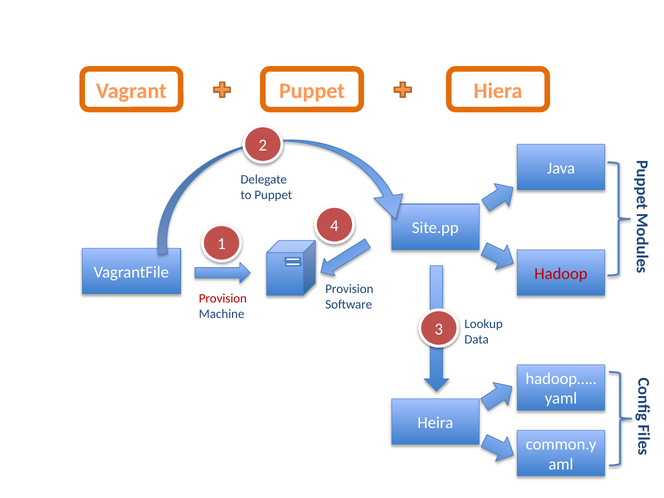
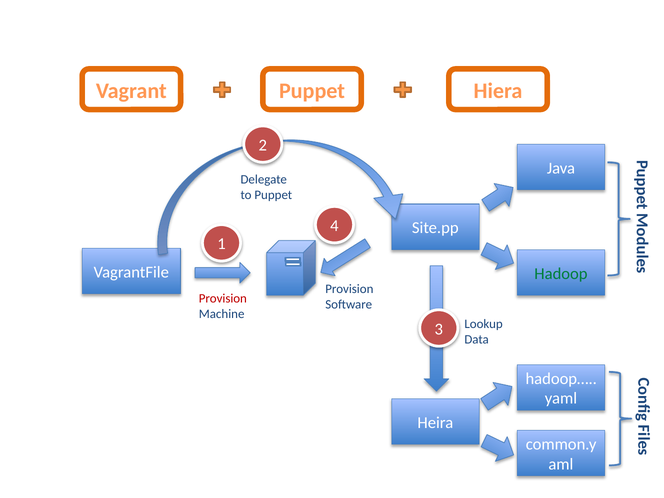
Hadoop colour: red -> green
